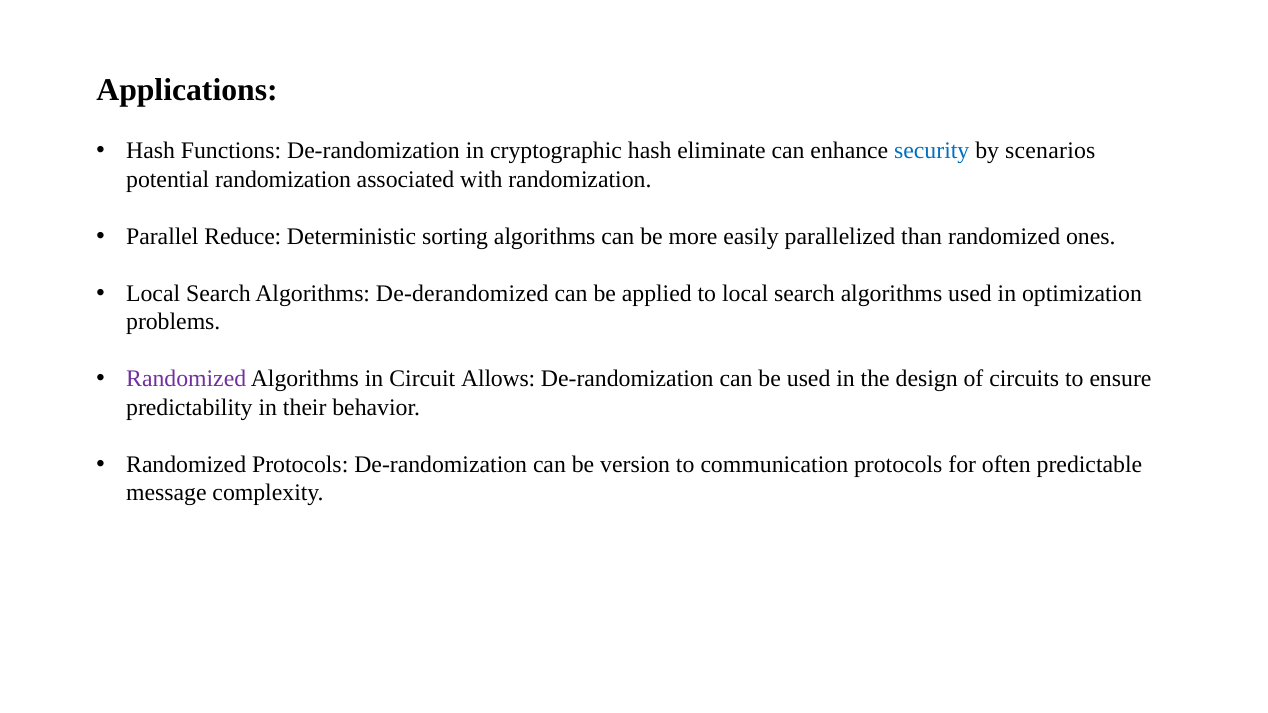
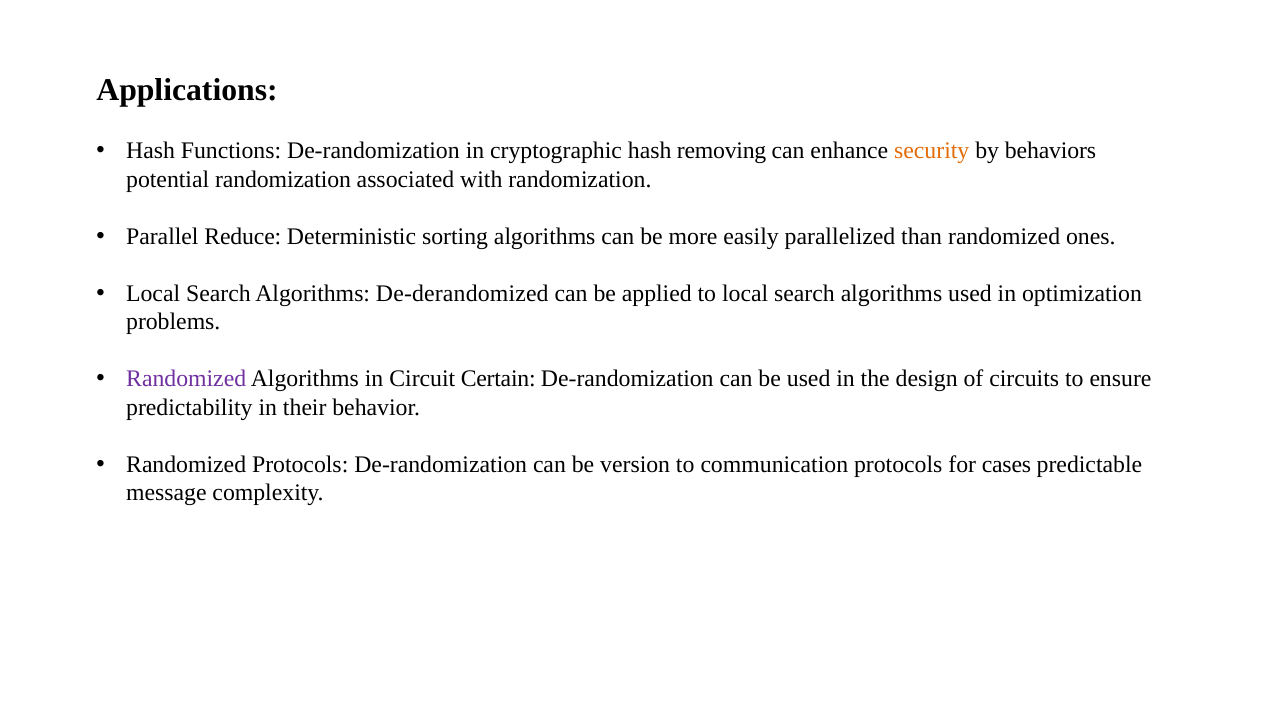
eliminate: eliminate -> removing
security colour: blue -> orange
scenarios: scenarios -> behaviors
Allows: Allows -> Certain
often: often -> cases
